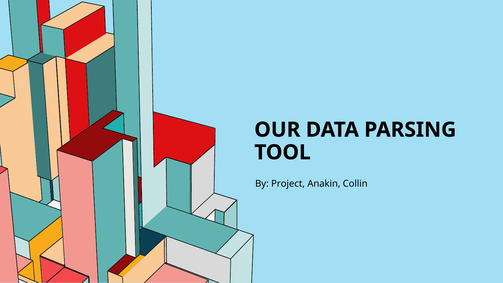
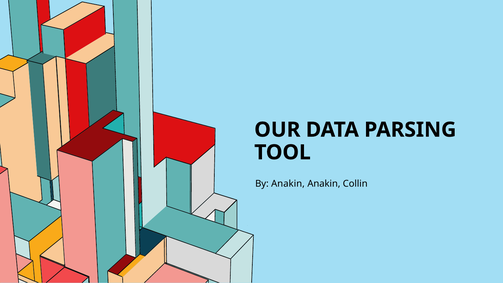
By Project: Project -> Anakin
